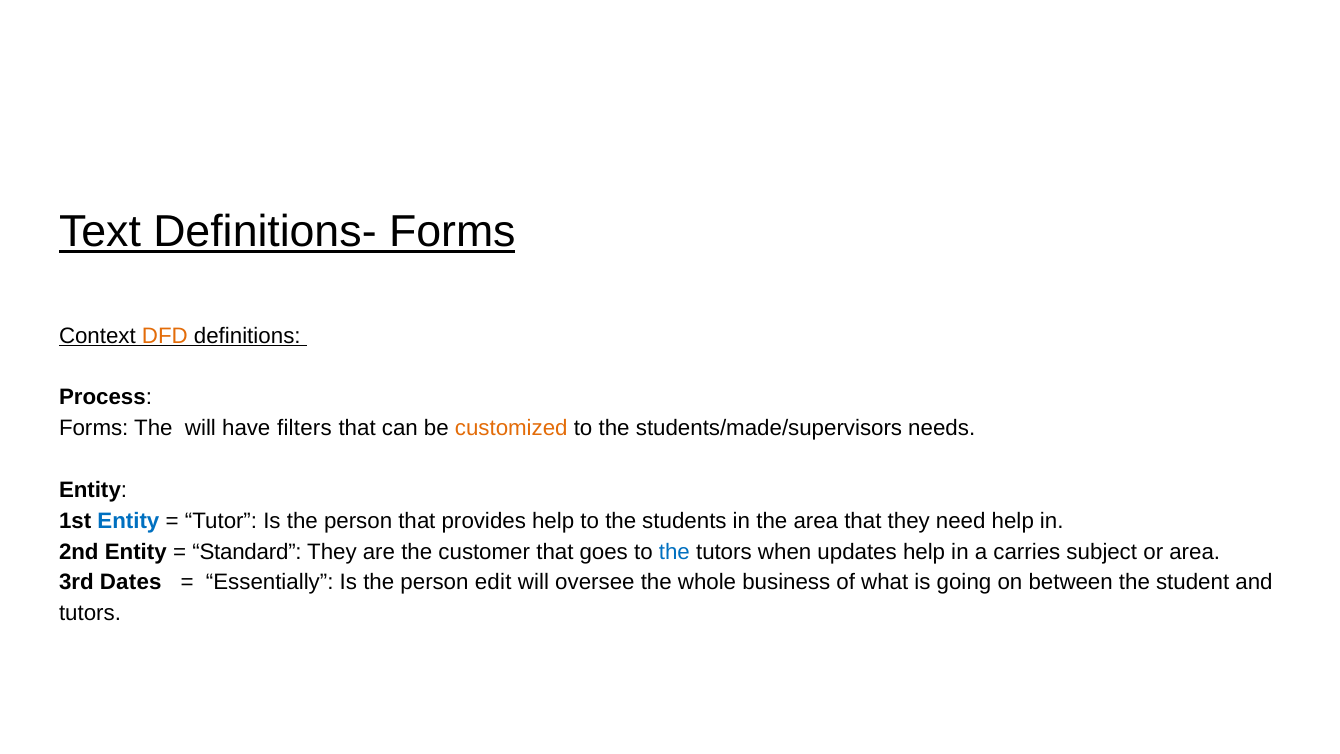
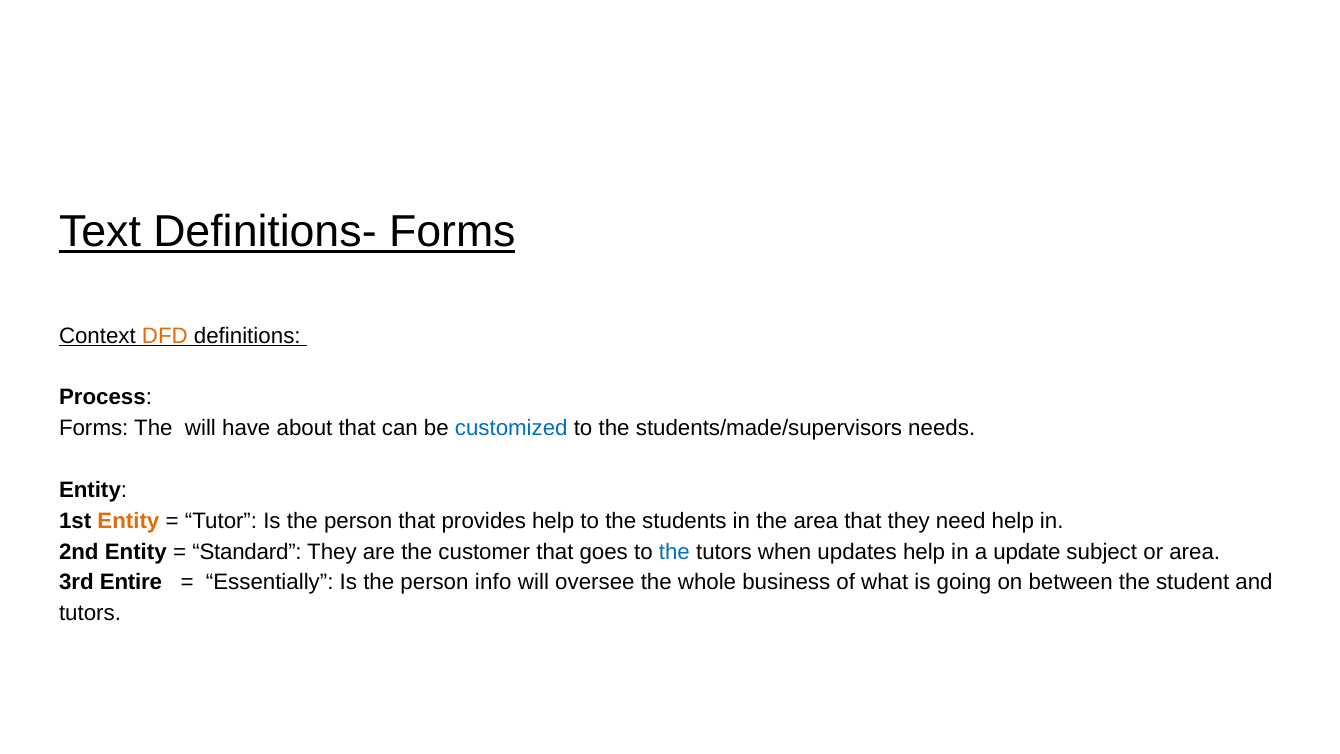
filters: filters -> about
customized colour: orange -> blue
Entity at (128, 521) colour: blue -> orange
carries: carries -> update
Dates: Dates -> Entire
edit: edit -> info
